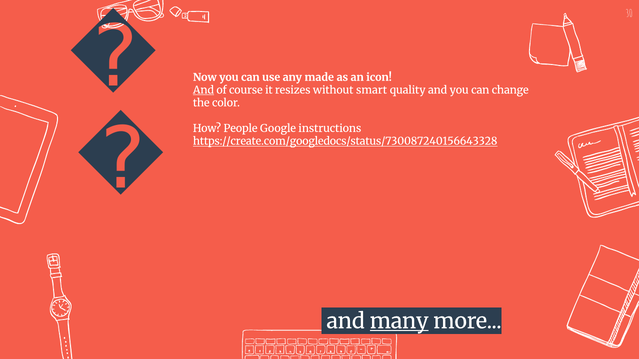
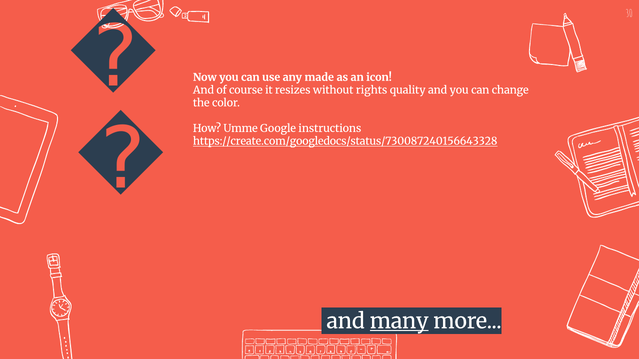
And at (203, 90) underline: present -> none
smart: smart -> rights
People: People -> Umme
